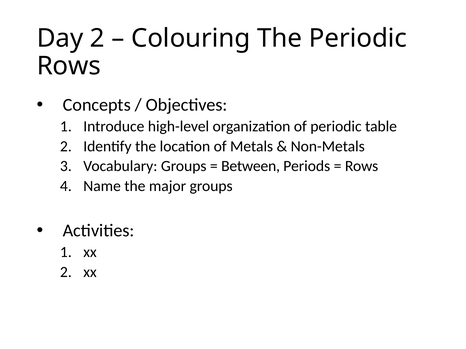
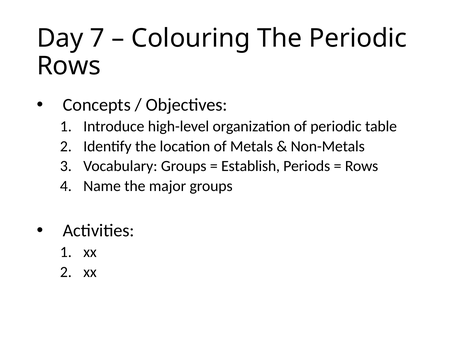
Day 2: 2 -> 7
Between: Between -> Establish
